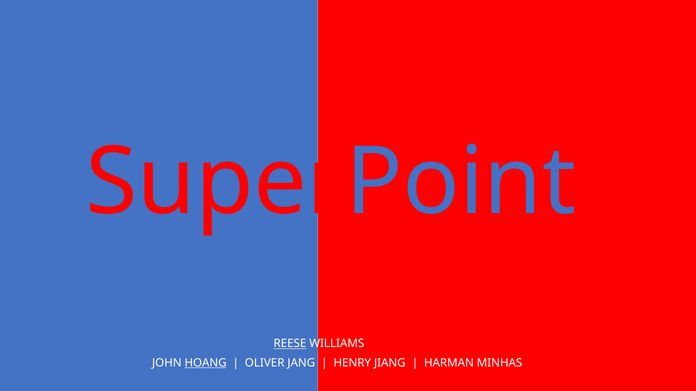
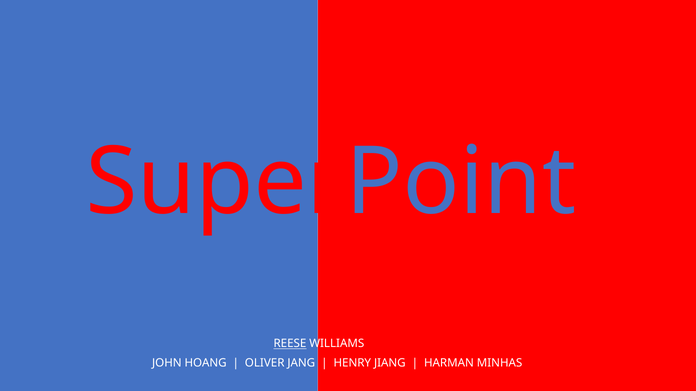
HOANG underline: present -> none
